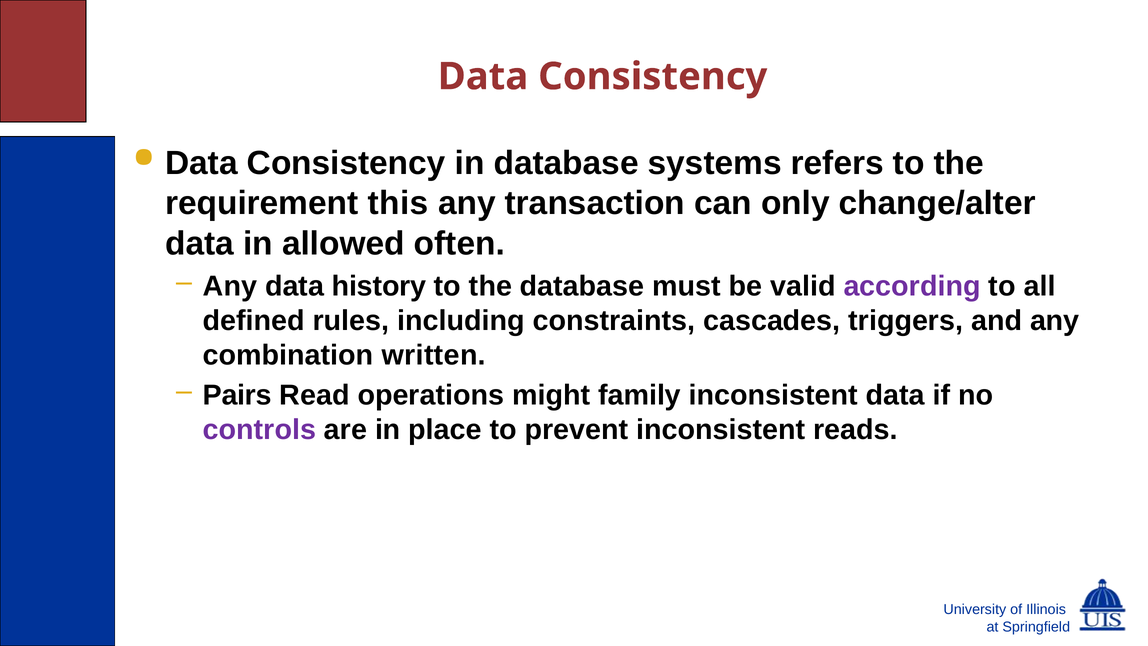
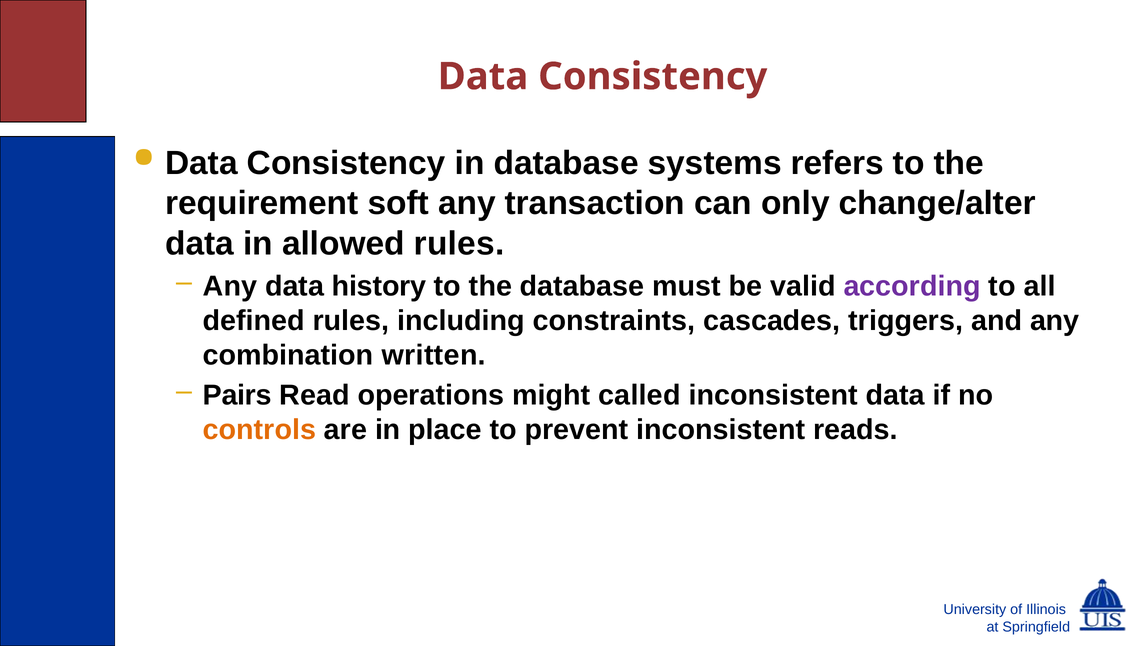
this: this -> soft
allowed often: often -> rules
family: family -> called
controls colour: purple -> orange
